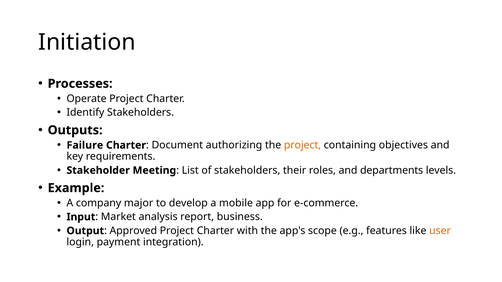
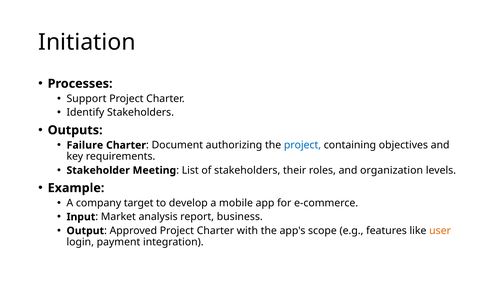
Operate: Operate -> Support
project at (303, 145) colour: orange -> blue
departments: departments -> organization
major: major -> target
